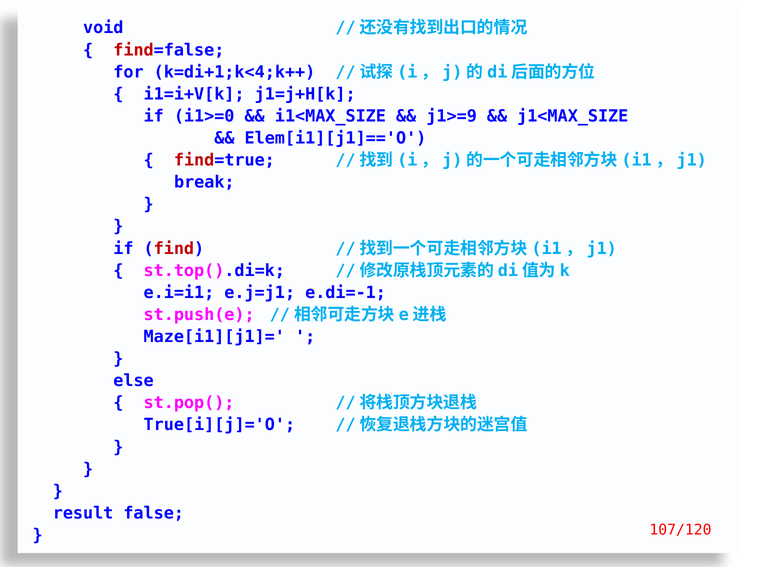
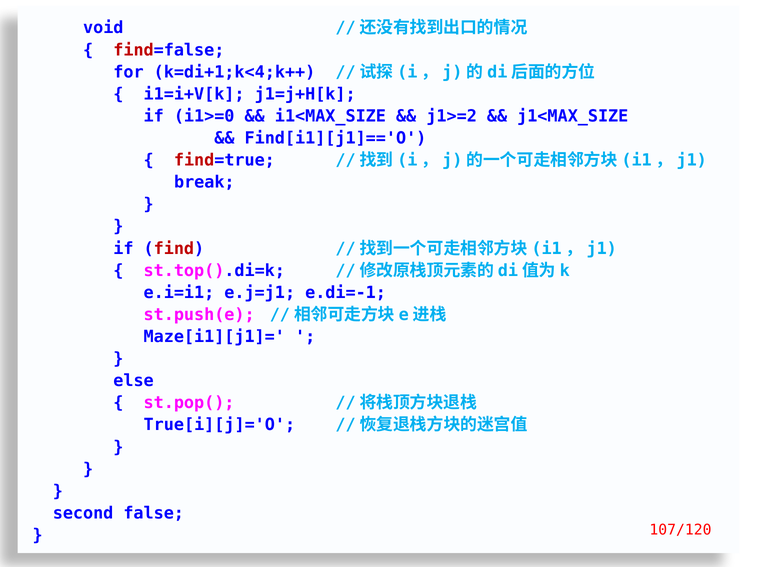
j1>=9: j1>=9 -> j1>=2
Elem[i1][j1]=='O: Elem[i1][j1]=='O -> Find[i1][j1]=='O
result: result -> second
